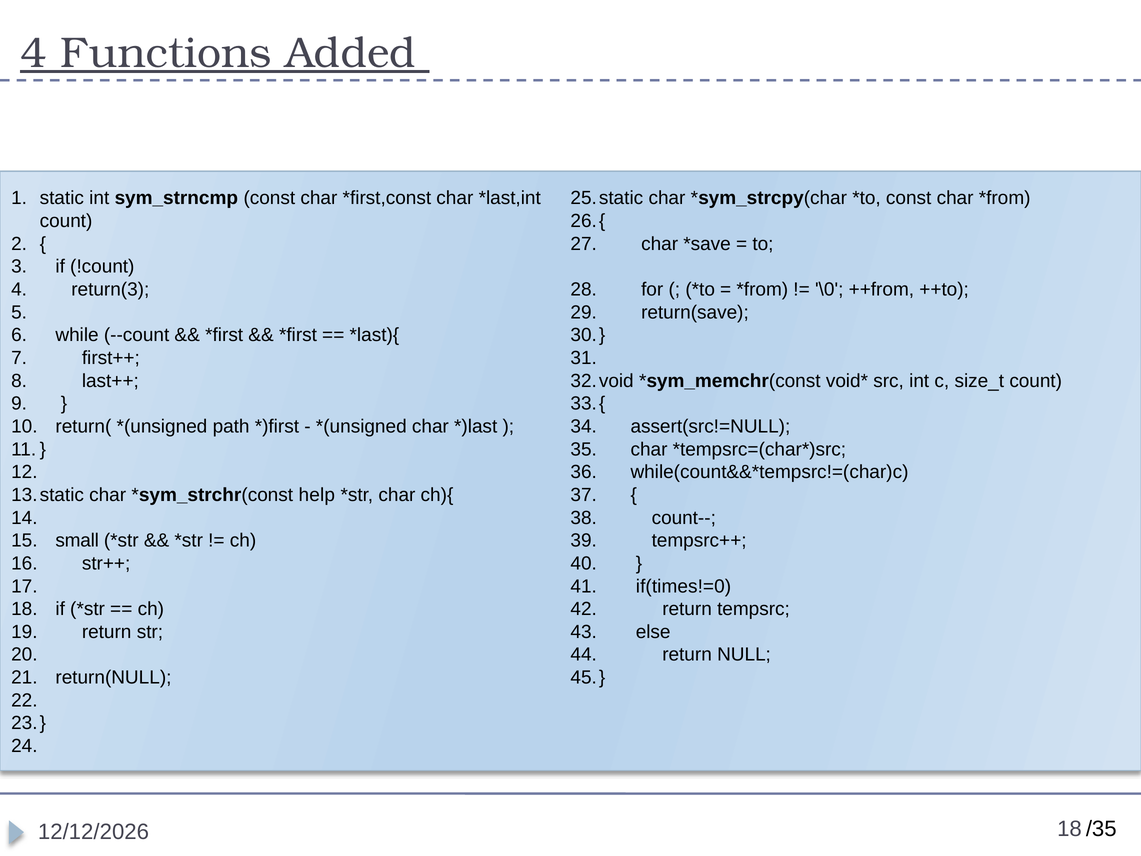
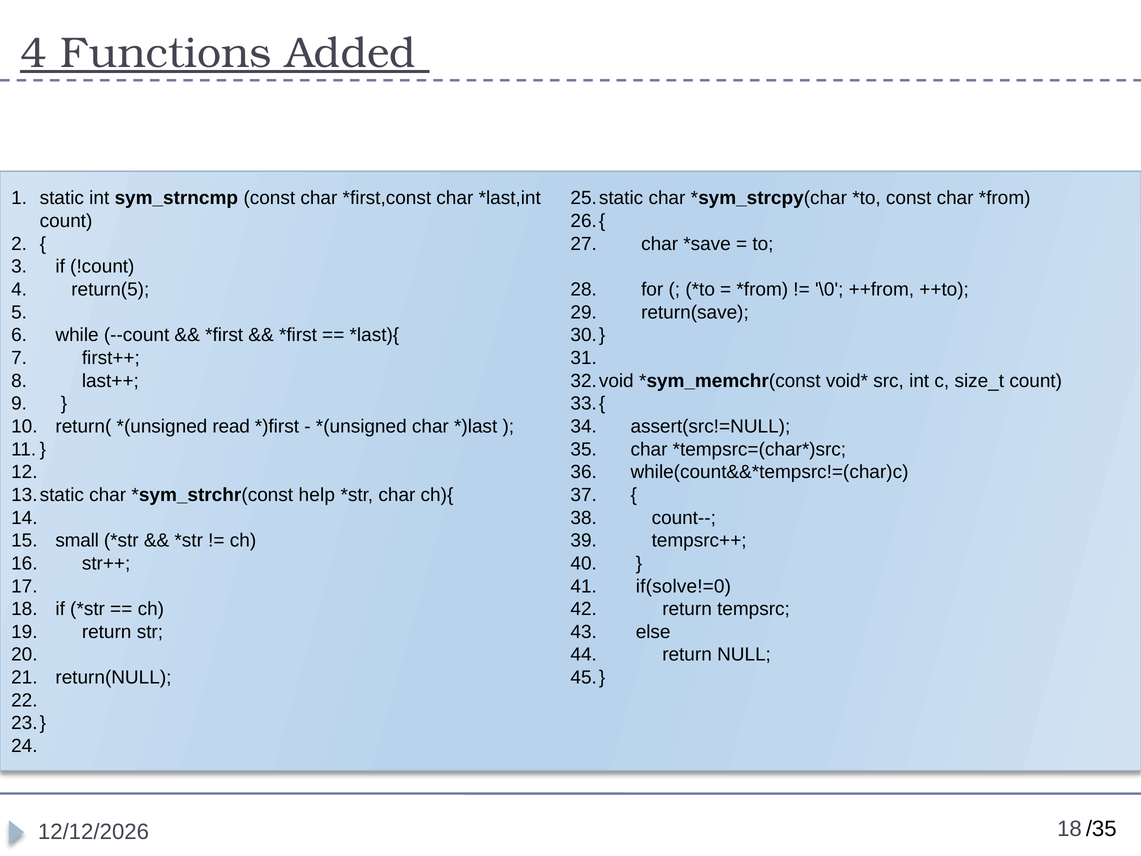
return(3: return(3 -> return(5
path: path -> read
if(times!=0: if(times!=0 -> if(solve!=0
